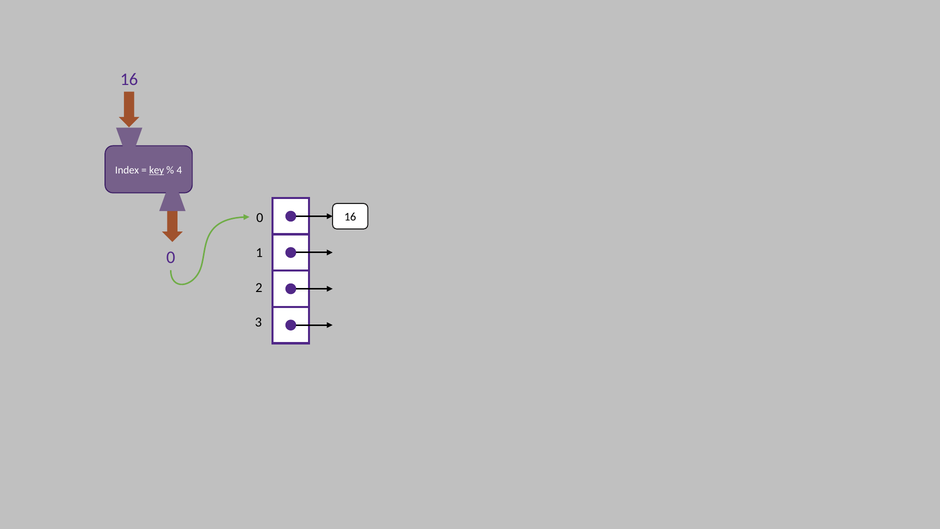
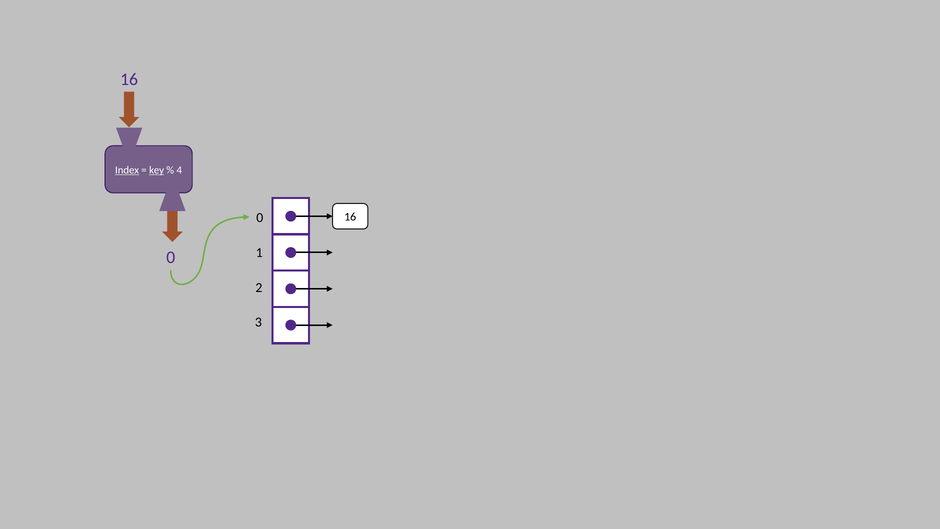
Index underline: none -> present
